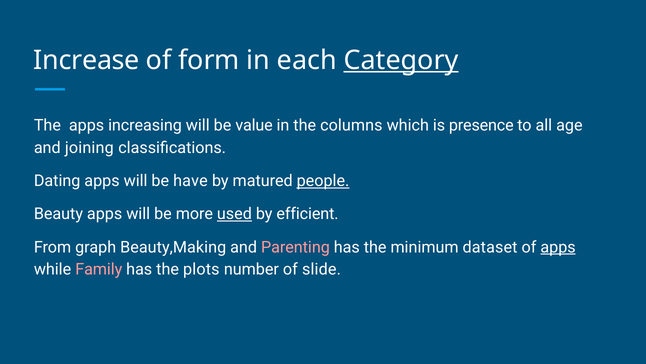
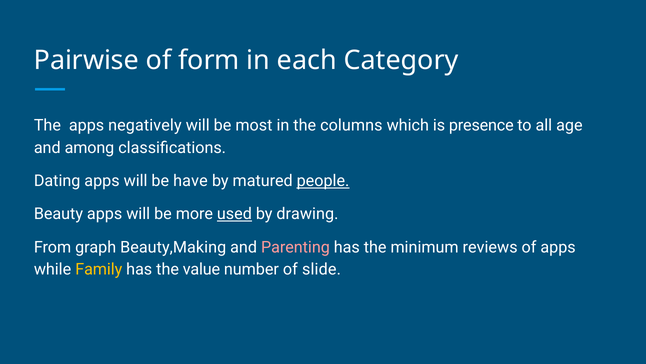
Increase: Increase -> Pairwise
Category underline: present -> none
increasing: increasing -> negatively
value: value -> most
joining: joining -> among
efficient: efficient -> drawing
dataset: dataset -> reviews
apps at (558, 247) underline: present -> none
Family colour: pink -> yellow
plots: plots -> value
